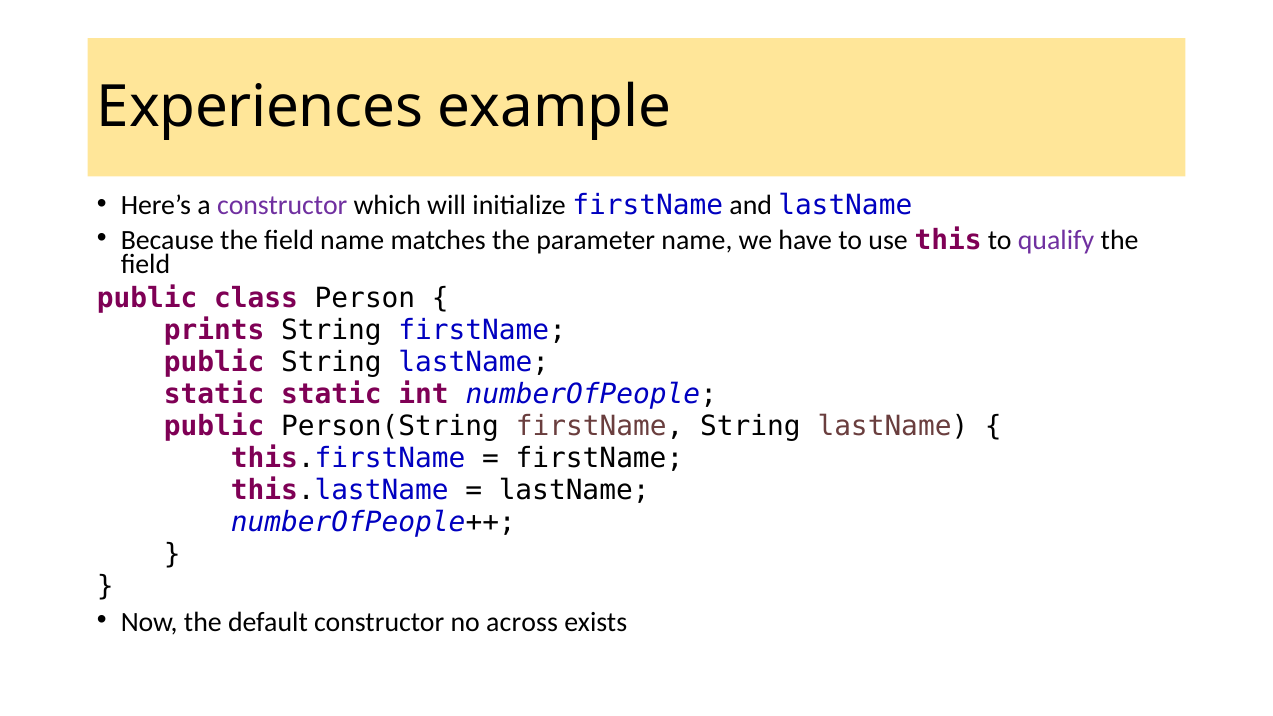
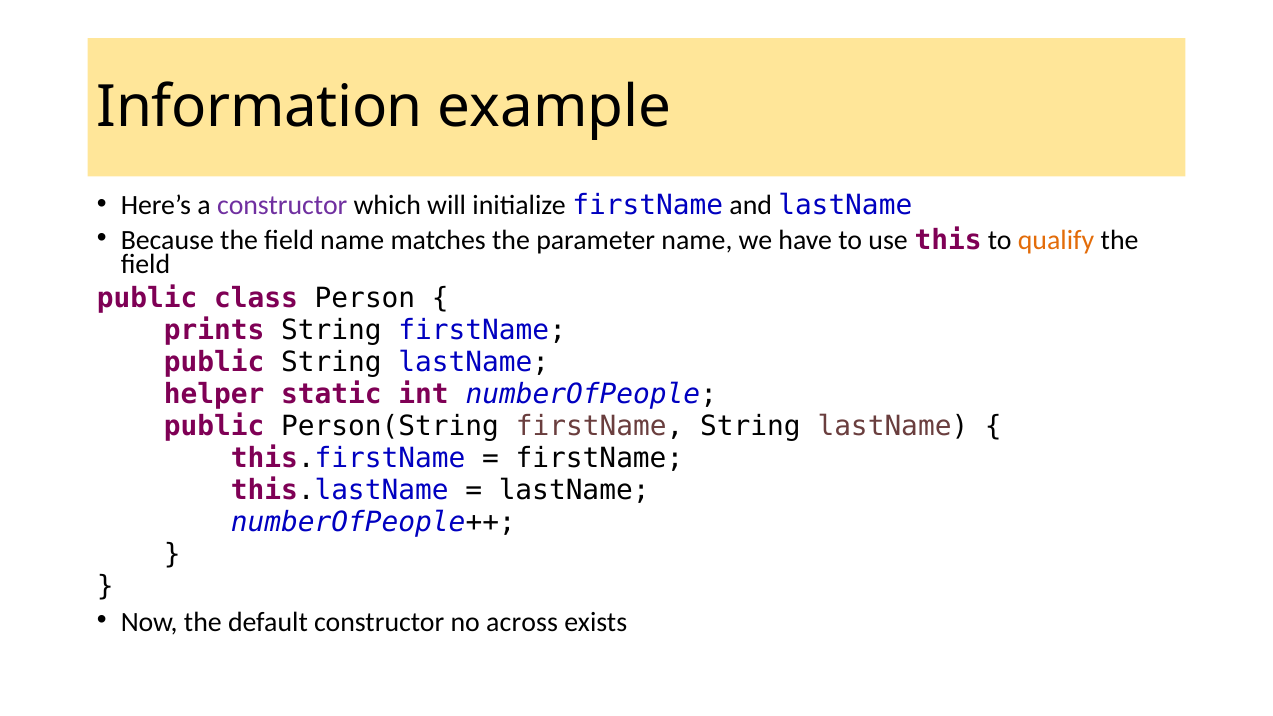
Experiences: Experiences -> Information
qualify colour: purple -> orange
static at (214, 394): static -> helper
